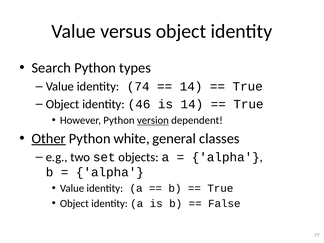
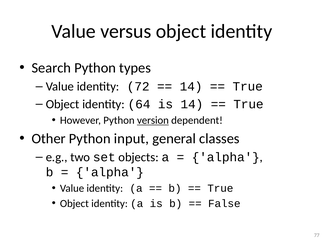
74: 74 -> 72
46: 46 -> 64
Other underline: present -> none
white: white -> input
